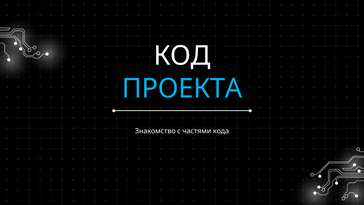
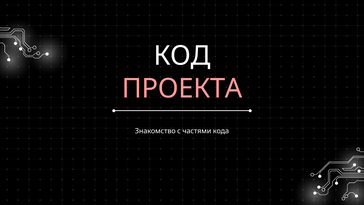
ПРОЕКТА colour: light blue -> pink
